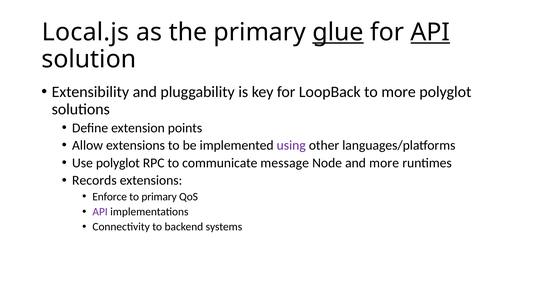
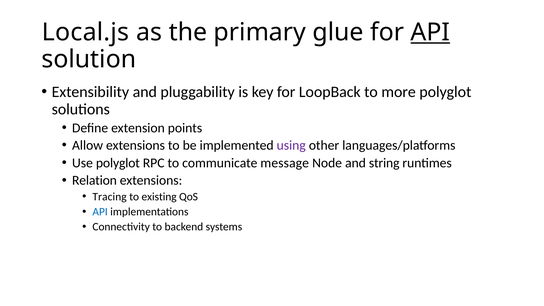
glue underline: present -> none
and more: more -> string
Records: Records -> Relation
Enforce: Enforce -> Tracing
to primary: primary -> existing
API at (100, 212) colour: purple -> blue
